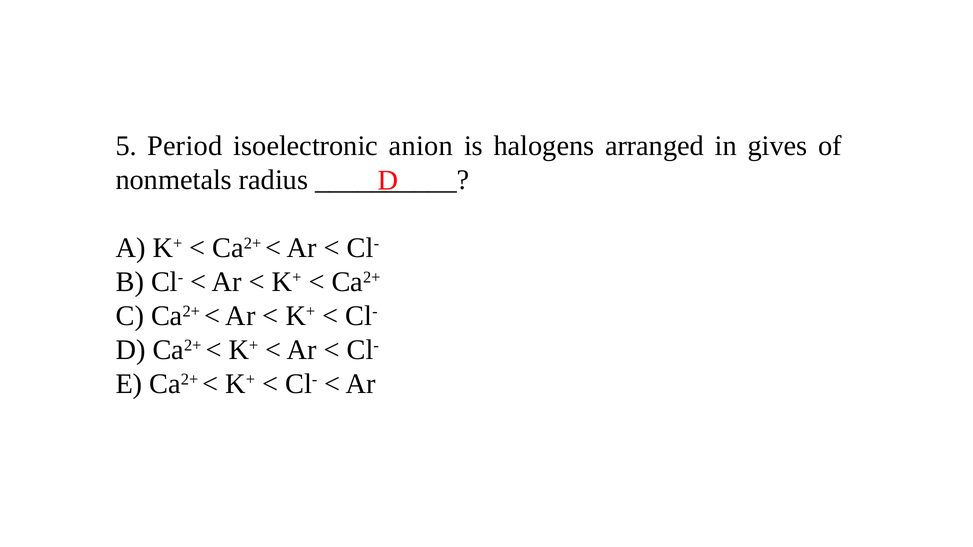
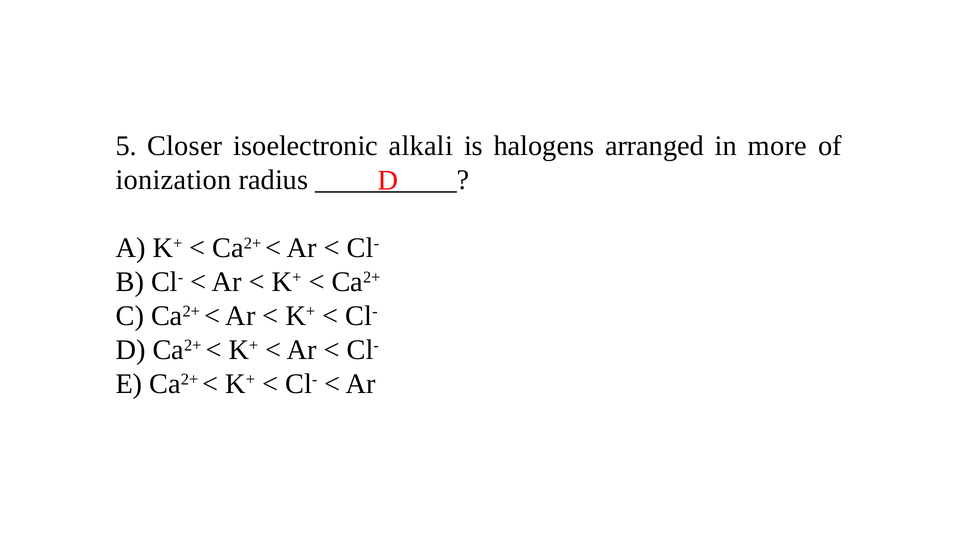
Period: Period -> Closer
anion: anion -> alkali
gives: gives -> more
nonmetals: nonmetals -> ionization
